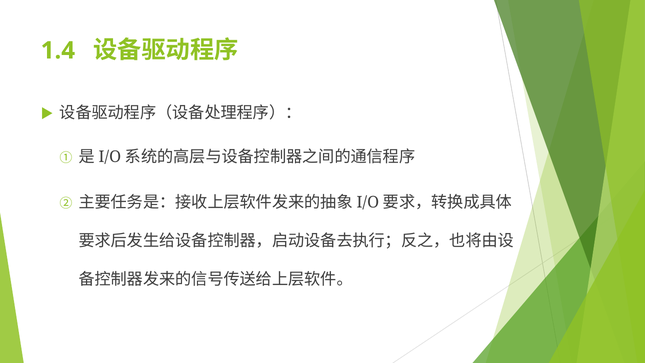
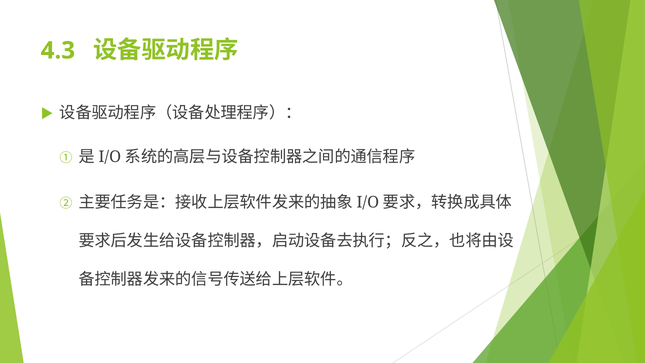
1.4: 1.4 -> 4.3
